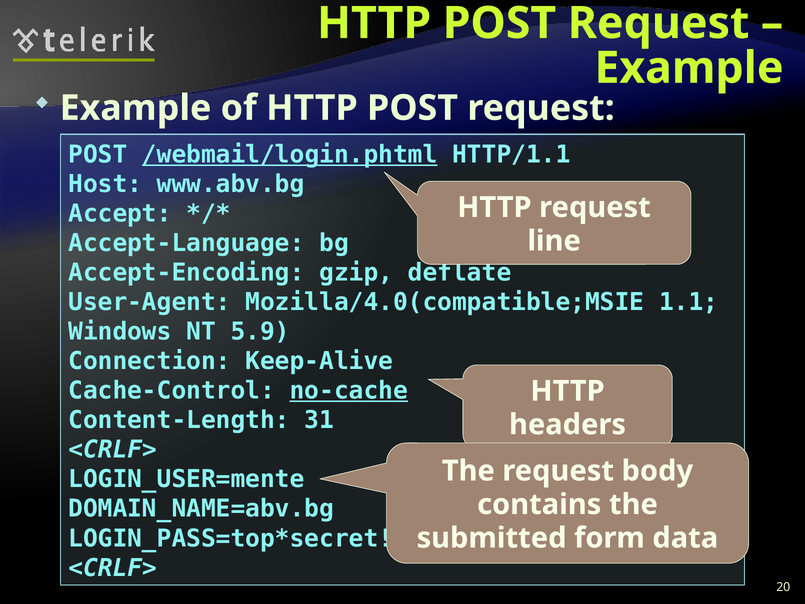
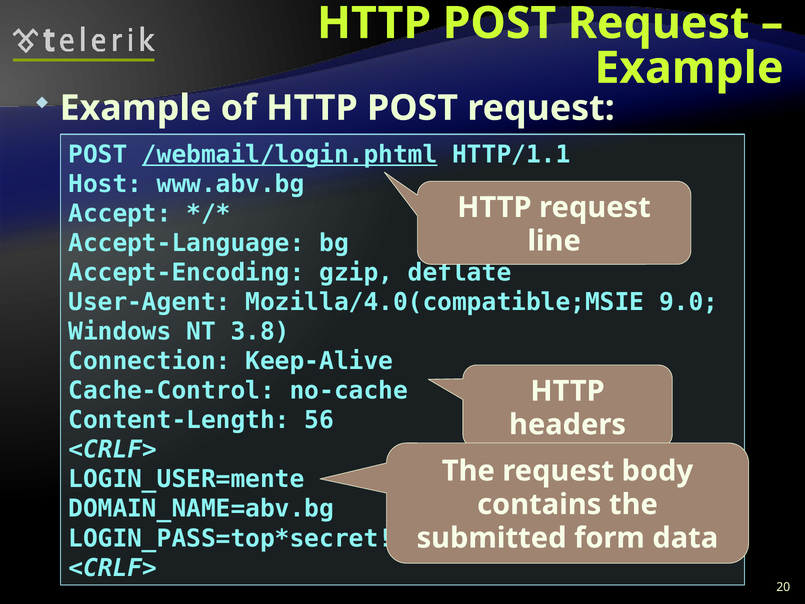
1.1: 1.1 -> 9.0
5.9: 5.9 -> 3.8
no-cache underline: present -> none
31: 31 -> 56
